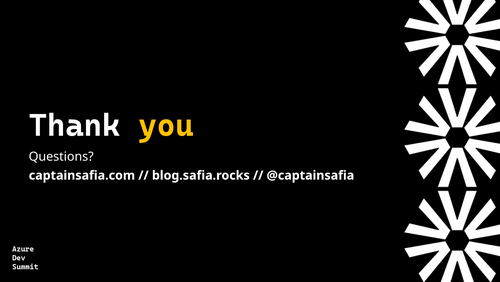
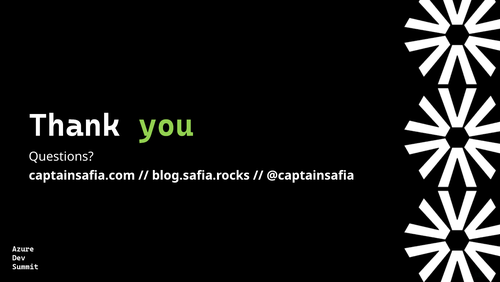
you colour: yellow -> light green
